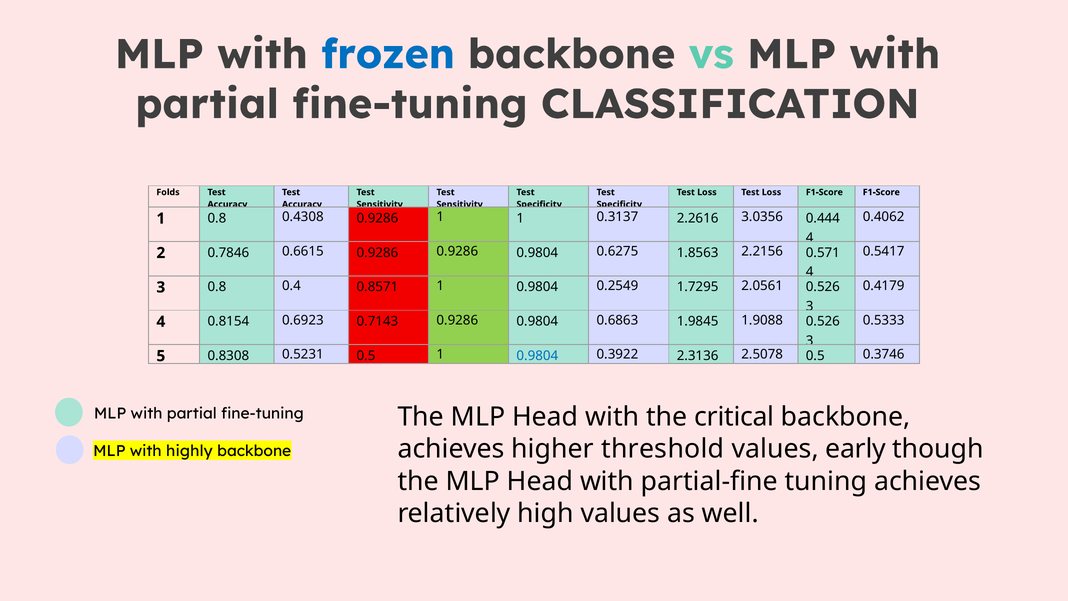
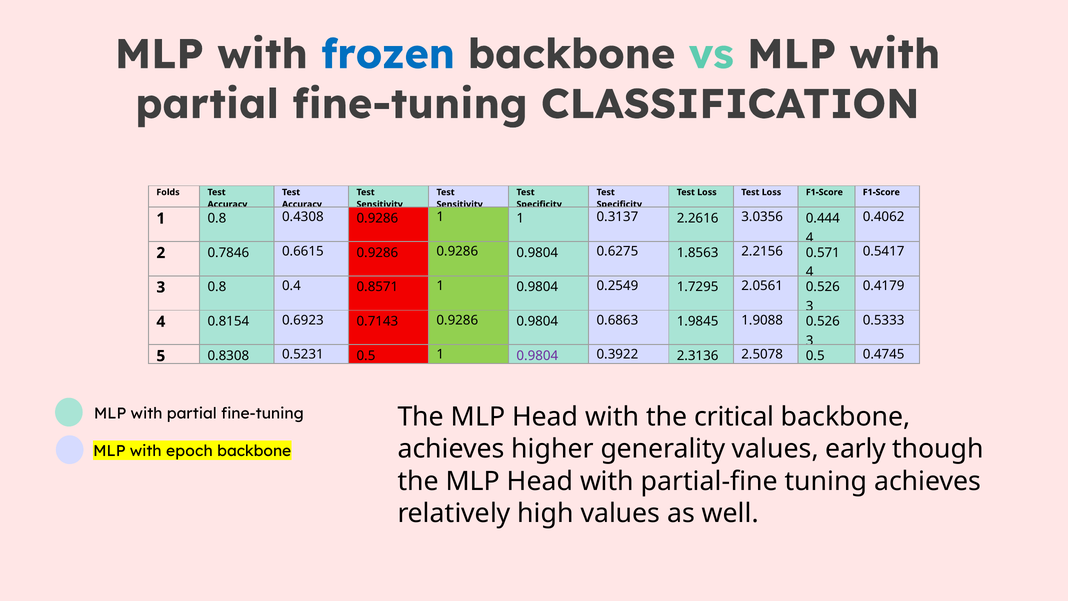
0.9804 at (537, 356) colour: blue -> purple
0.3746: 0.3746 -> 0.4745
threshold: threshold -> generality
highly: highly -> epoch
